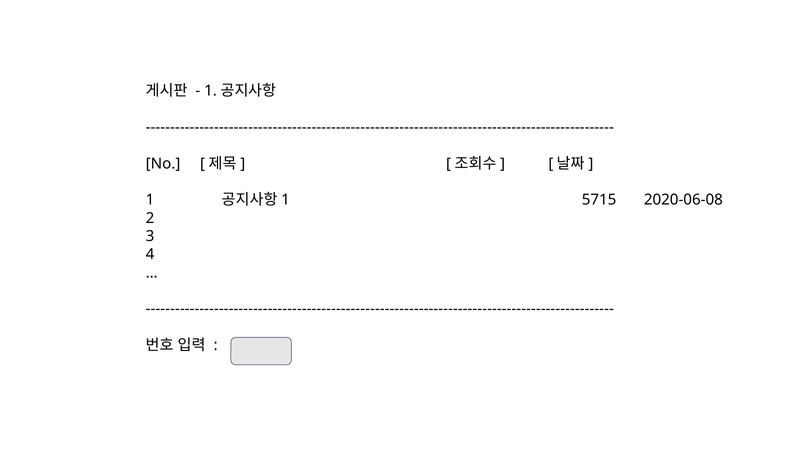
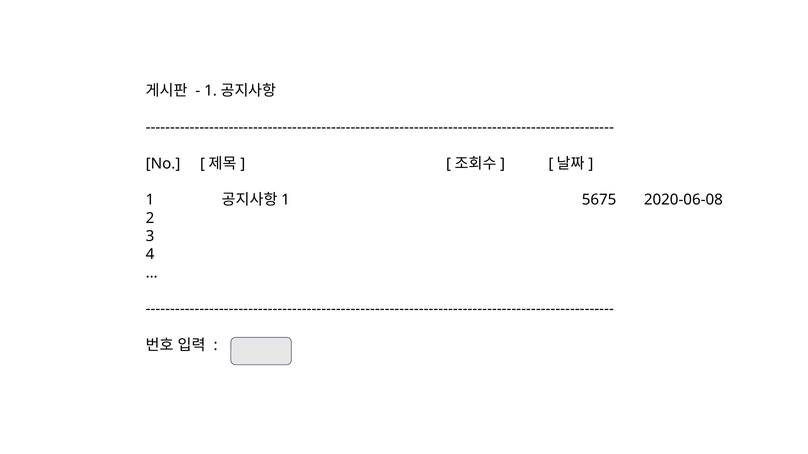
5715: 5715 -> 5675
